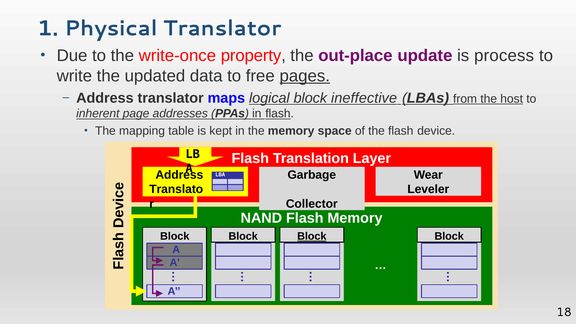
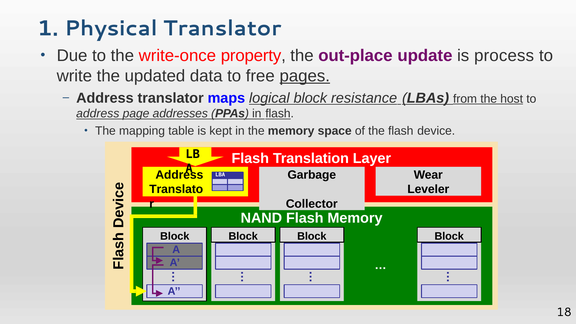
ineffective: ineffective -> resistance
inherent at (98, 114): inherent -> address
Block at (312, 236) underline: present -> none
